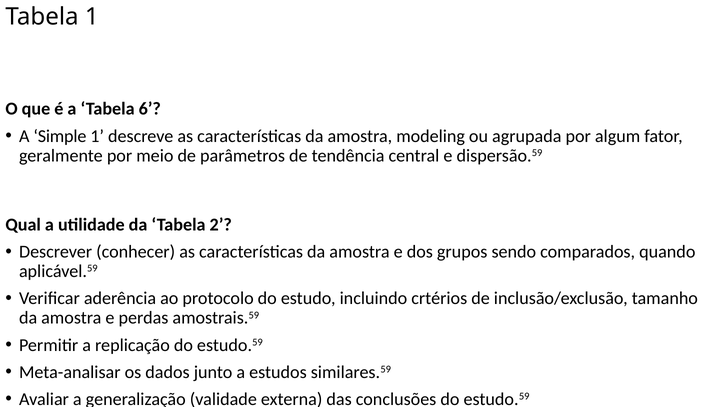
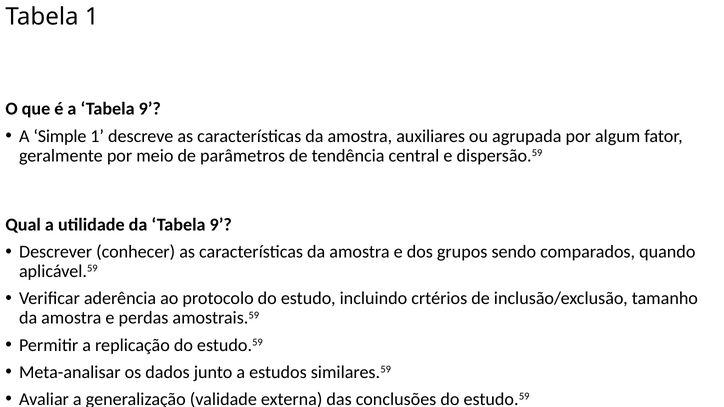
a Tabela 6: 6 -> 9
modeling: modeling -> auxiliares
da Tabela 2: 2 -> 9
